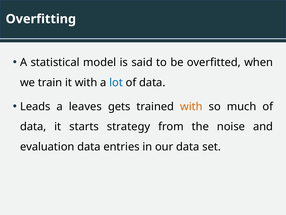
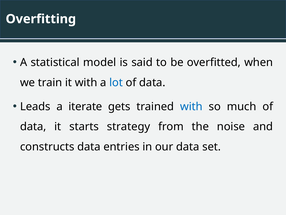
leaves: leaves -> iterate
with at (191, 106) colour: orange -> blue
evaluation: evaluation -> constructs
